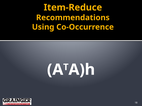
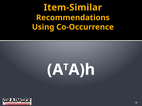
Item-Reduce: Item-Reduce -> Item-Similar
